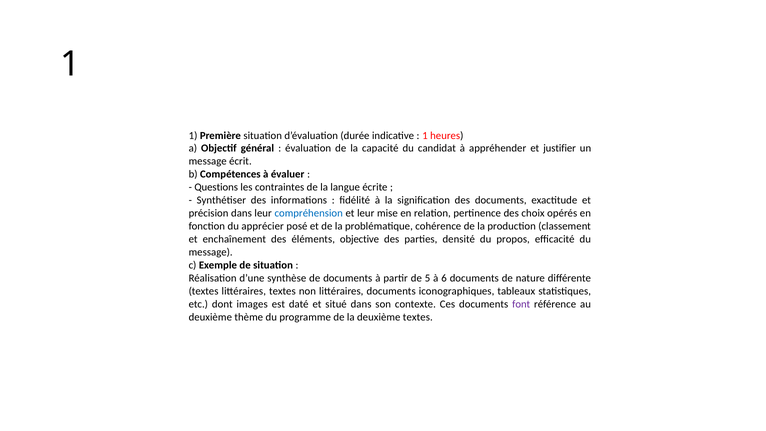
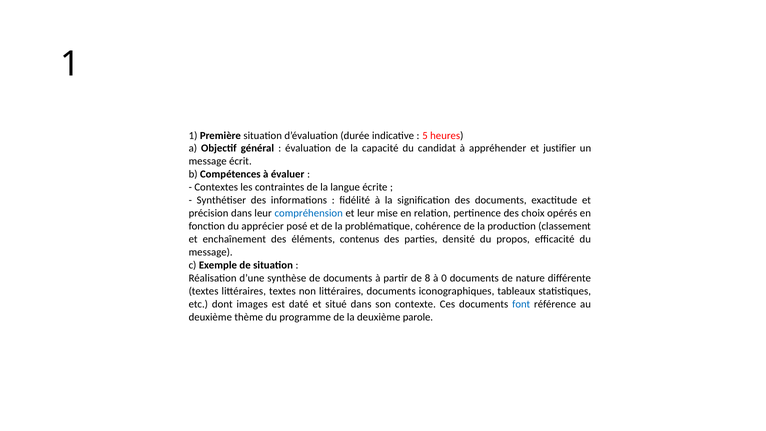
1 at (425, 135): 1 -> 5
Questions: Questions -> Contextes
objective: objective -> contenus
5: 5 -> 8
6: 6 -> 0
font colour: purple -> blue
deuxième textes: textes -> parole
